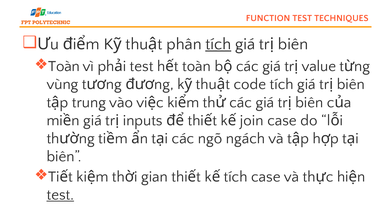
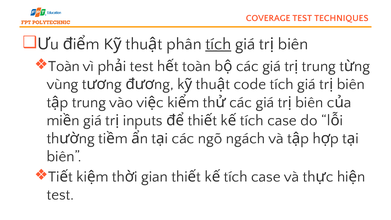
FUNCTION: FUNCTION -> COVERAGE
value at (319, 66): value -> trung
join at (252, 120): join -> tích
test at (60, 195) underline: present -> none
